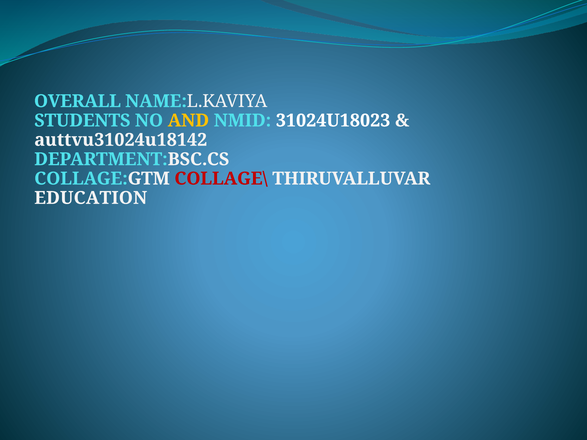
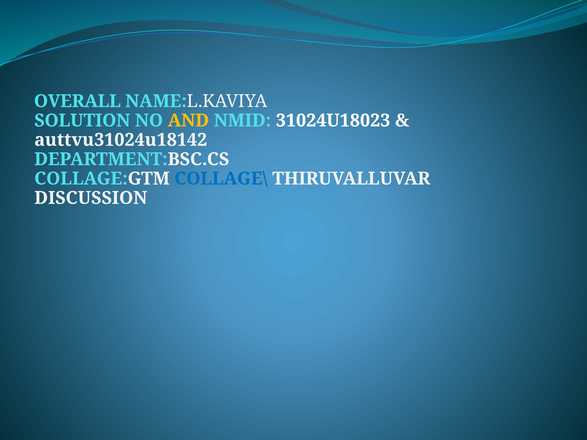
STUDENTS: STUDENTS -> SOLUTION
COLLAGE\ colour: red -> blue
EDUCATION: EDUCATION -> DISCUSSION
